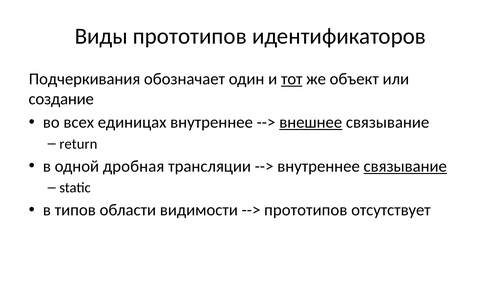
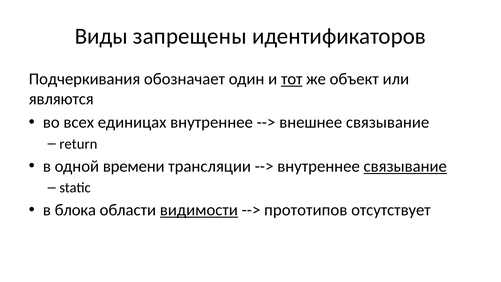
Виды прототипов: прототипов -> запрещены
создание: создание -> являются
внешнее underline: present -> none
дробная: дробная -> времени
типов: типов -> блока
видимости underline: none -> present
